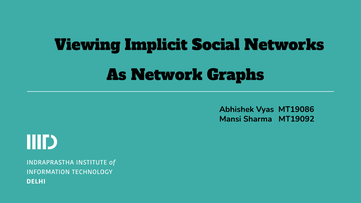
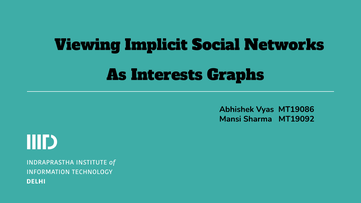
Network: Network -> Interests
